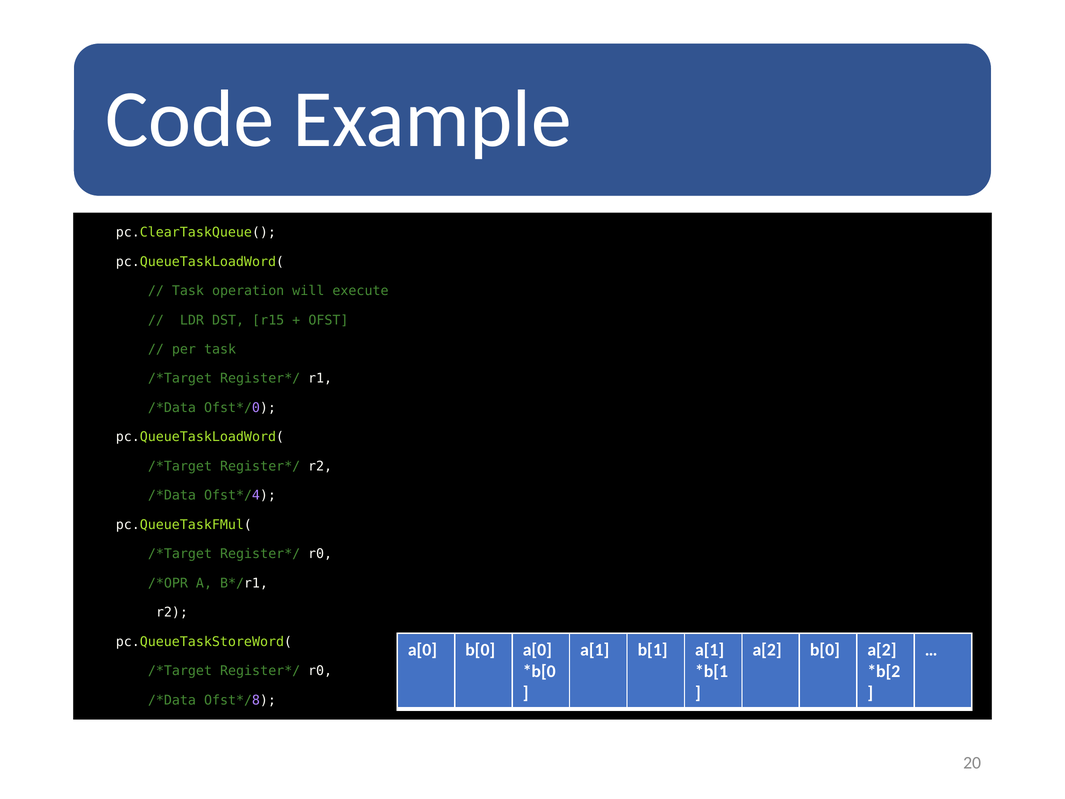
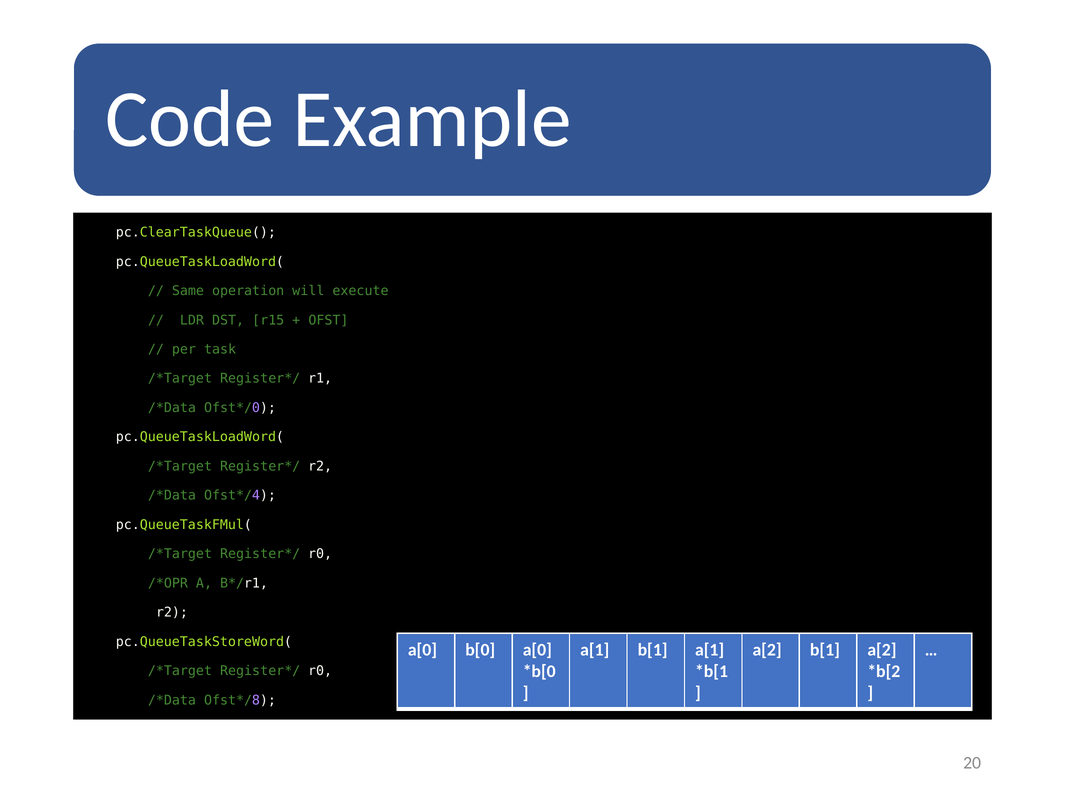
Task at (188, 291): Task -> Same
a[2 b[0: b[0 -> b[1
